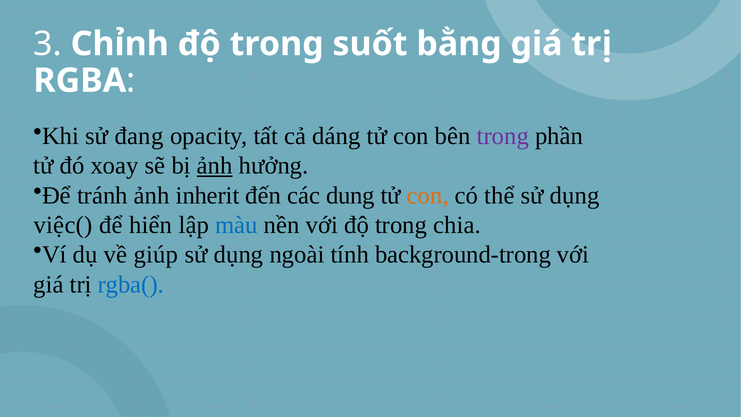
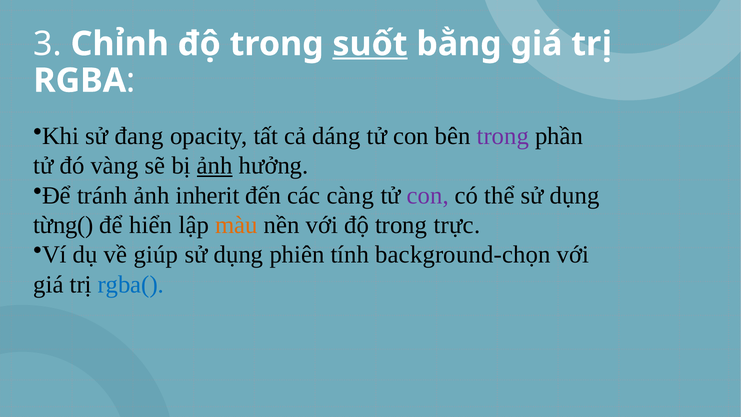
suốt underline: none -> present
xoay: xoay -> vàng
dung: dung -> càng
con at (428, 195) colour: orange -> purple
việc(: việc( -> từng(
màu colour: blue -> orange
chia: chia -> trực
ngoài: ngoài -> phiên
background-trong: background-trong -> background-chọn
